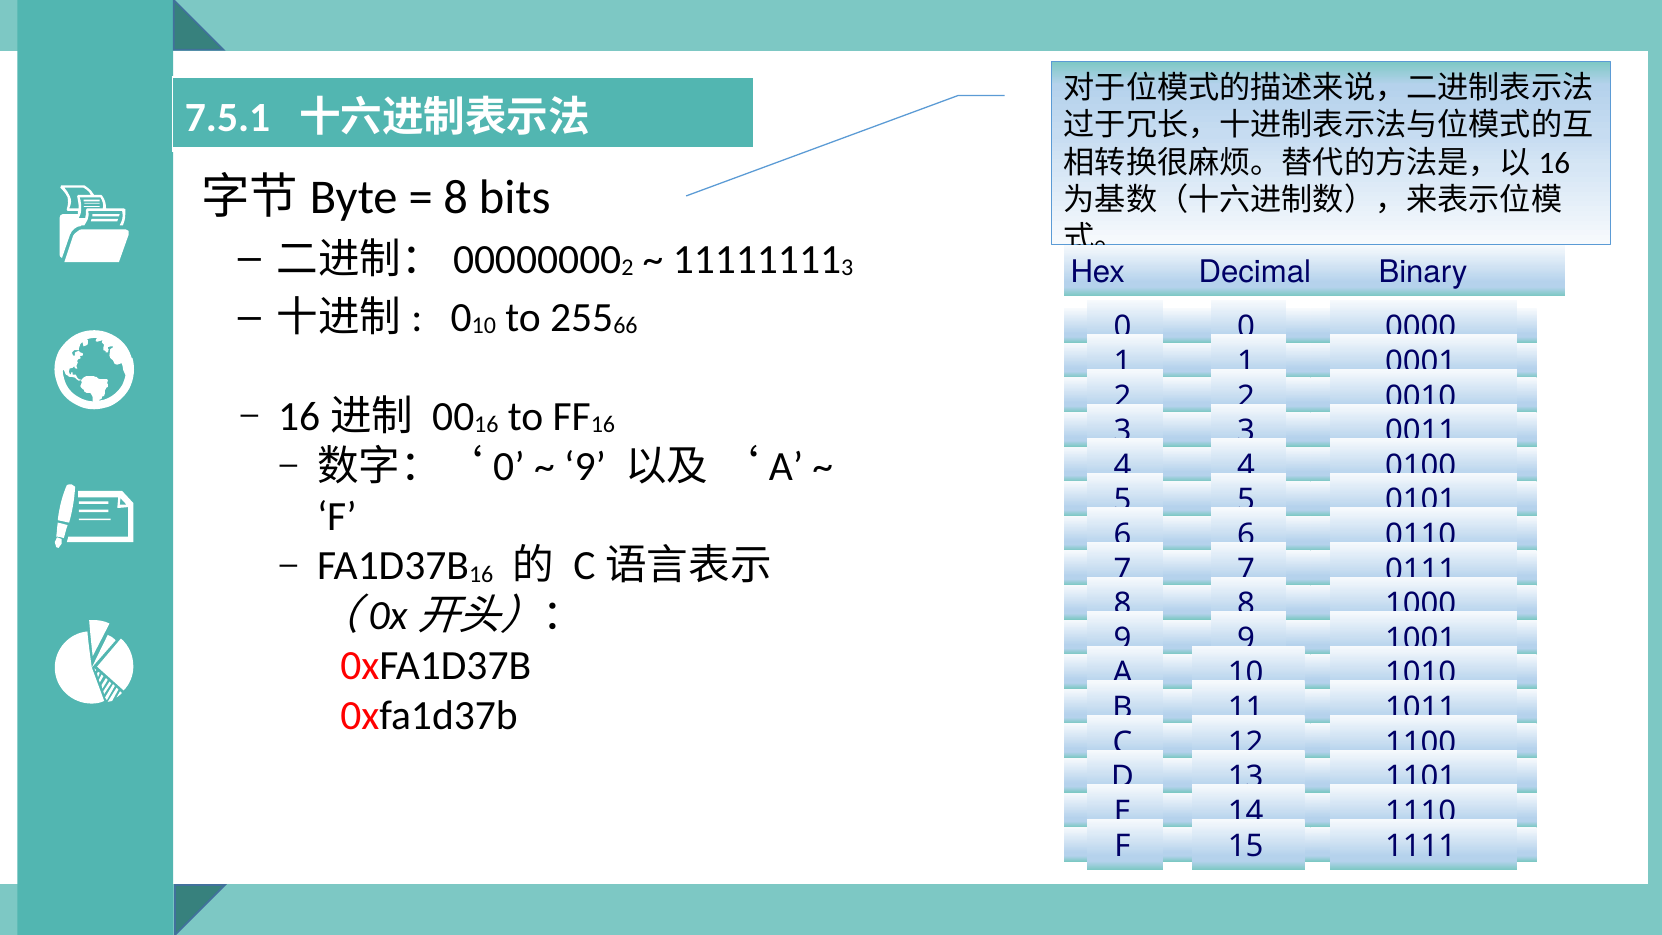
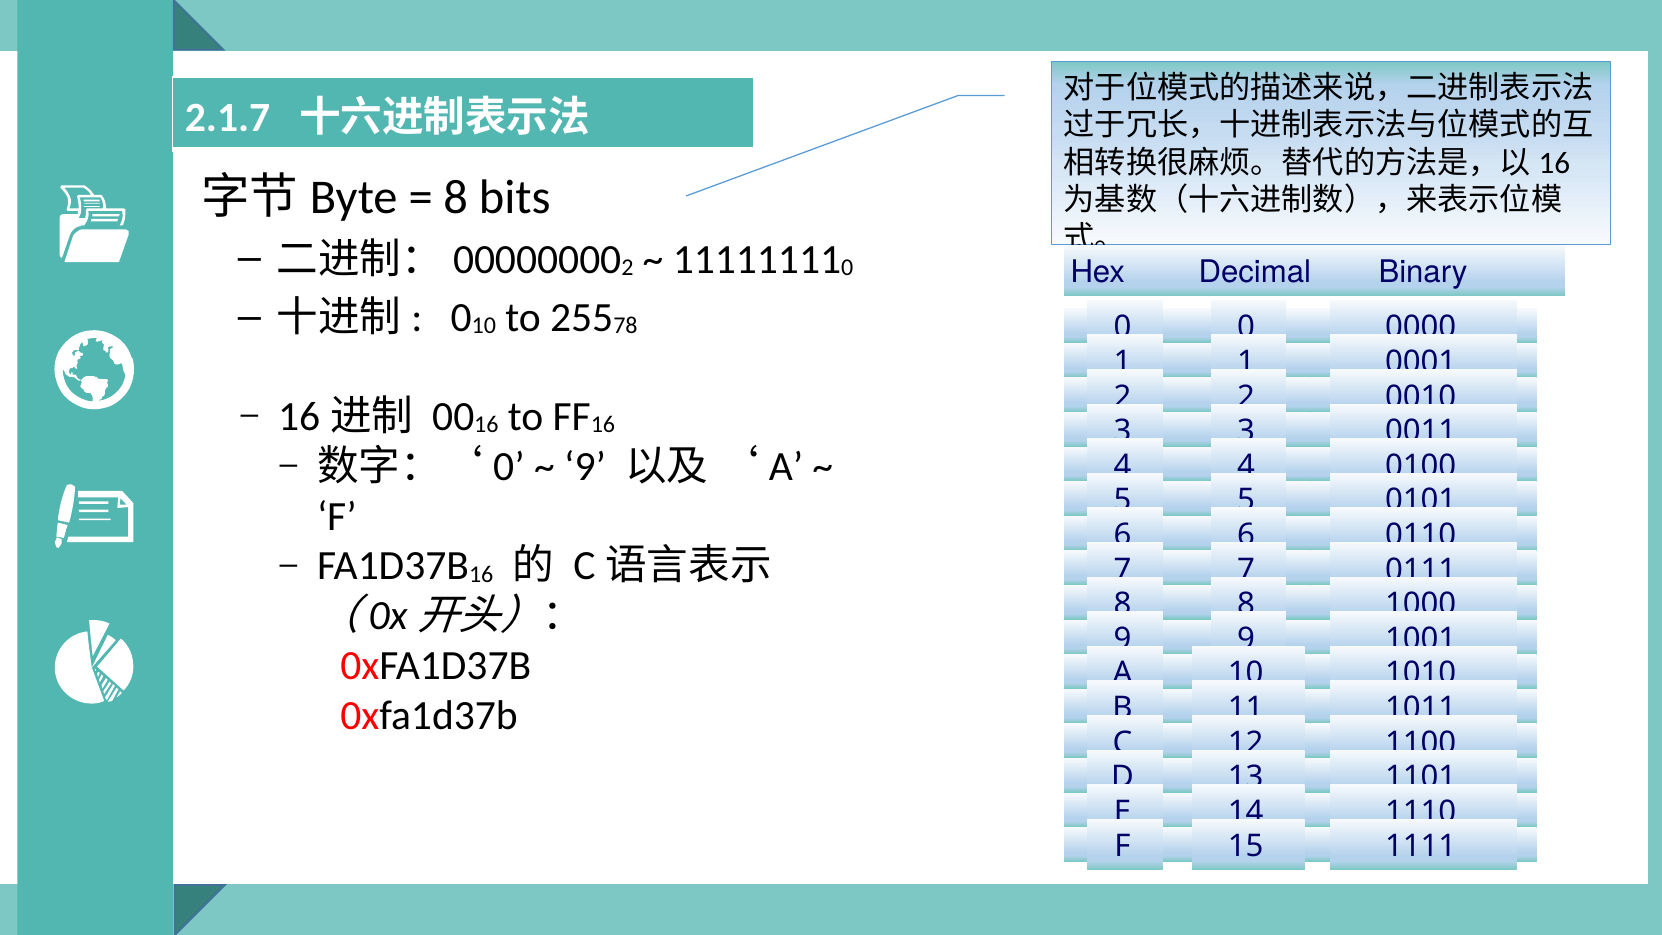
7.5.1: 7.5.1 -> 2.1.7
3 at (847, 268): 3 -> 0
66: 66 -> 78
